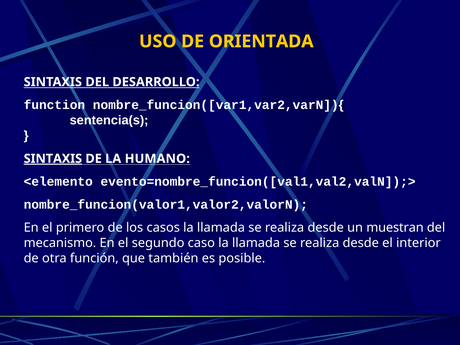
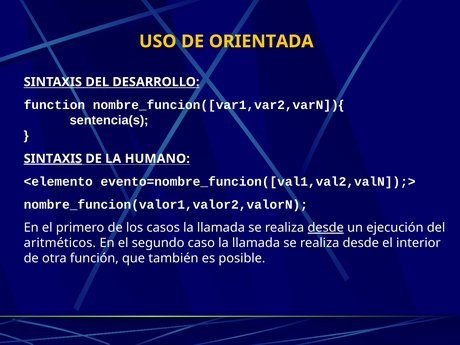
desde at (326, 228) underline: none -> present
muestran: muestran -> ejecución
mecanismo: mecanismo -> aritméticos
